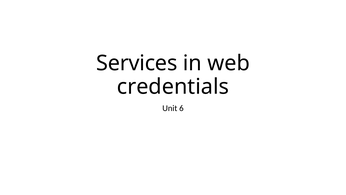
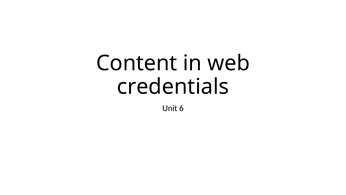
Services: Services -> Content
